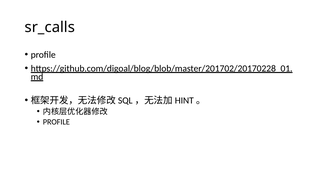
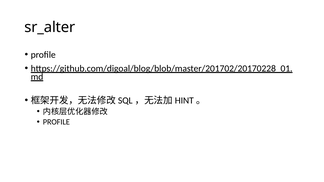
sr_calls: sr_calls -> sr_alter
